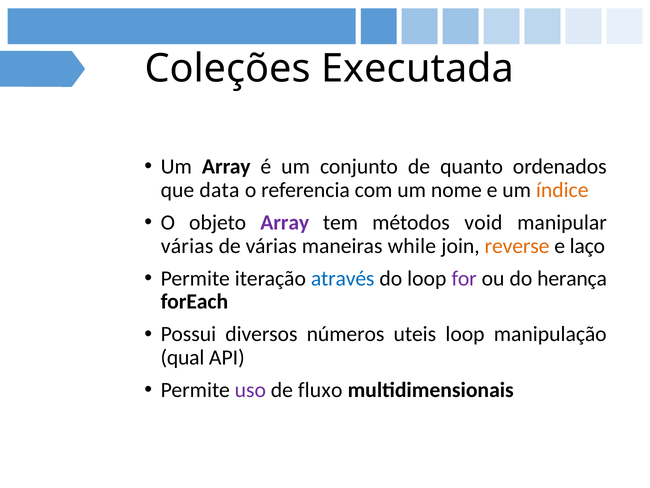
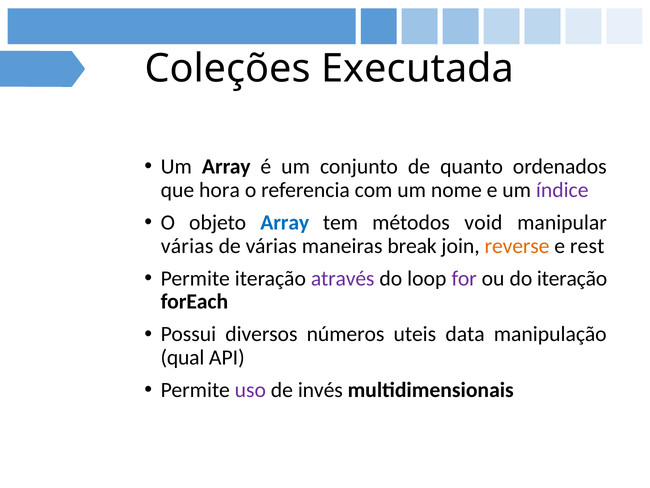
data: data -> hora
índice colour: orange -> purple
Array at (285, 222) colour: purple -> blue
while: while -> break
laço: laço -> rest
através colour: blue -> purple
do herança: herança -> iteração
uteis loop: loop -> data
fluxo: fluxo -> invés
